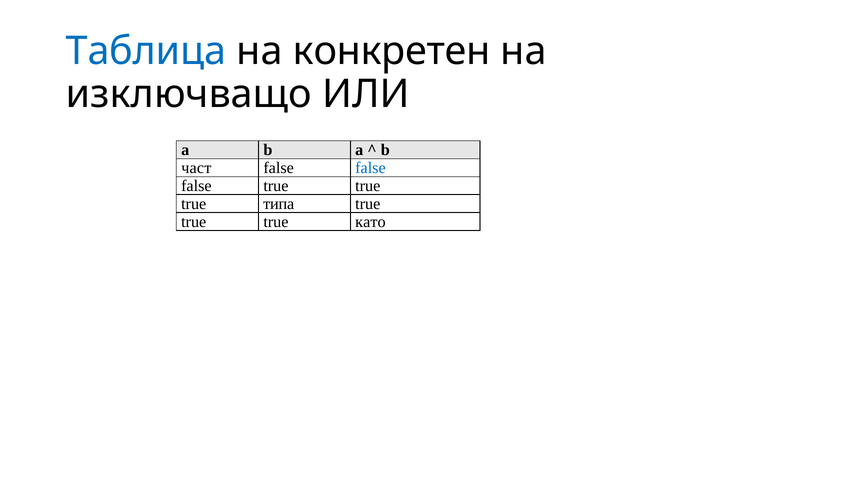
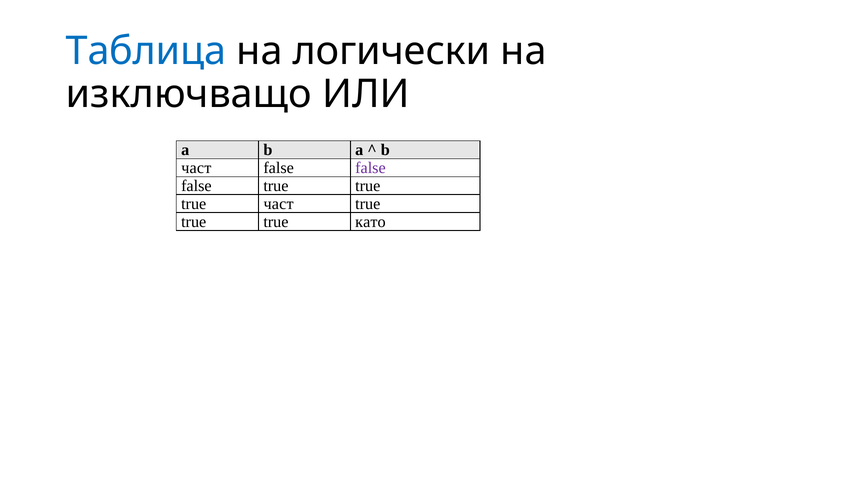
конкретен: конкретен -> логически
false at (370, 168) colour: blue -> purple
true типа: типа -> част
